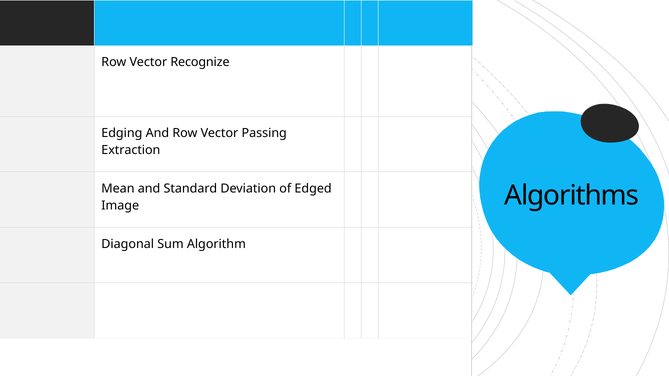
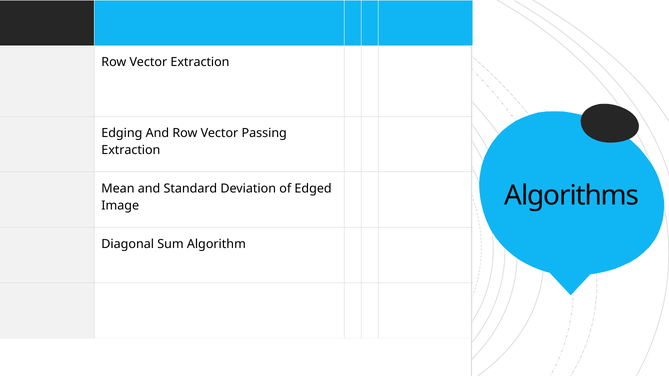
Vector Recognize: Recognize -> Extraction
